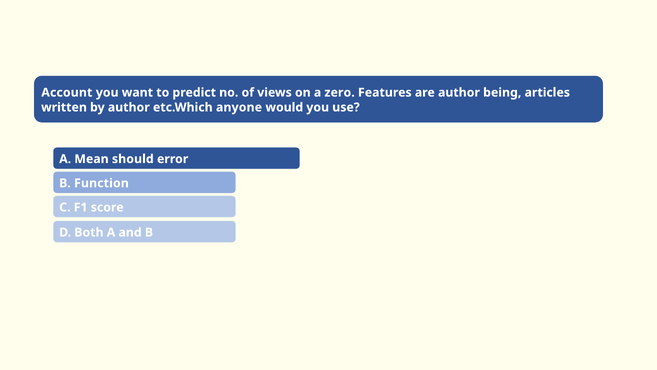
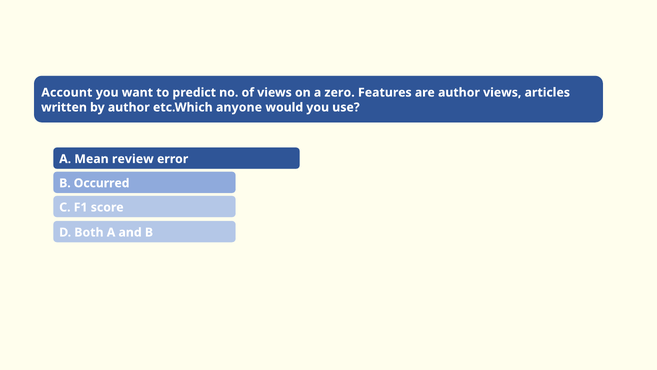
author being: being -> views
should: should -> review
Function: Function -> Occurred
